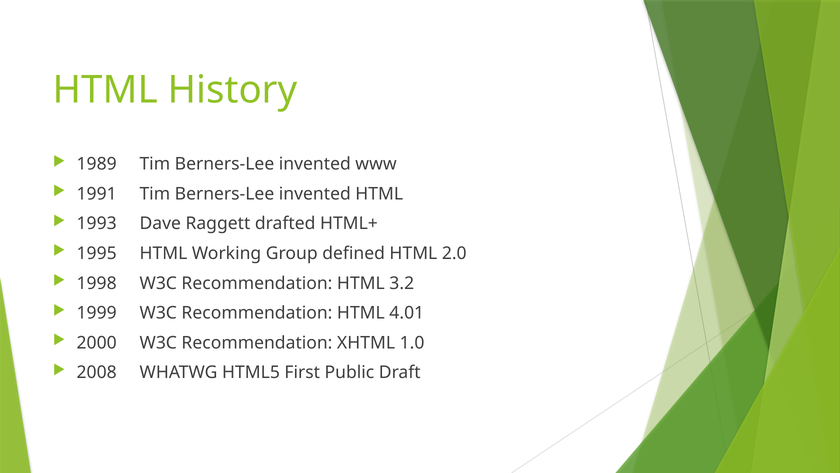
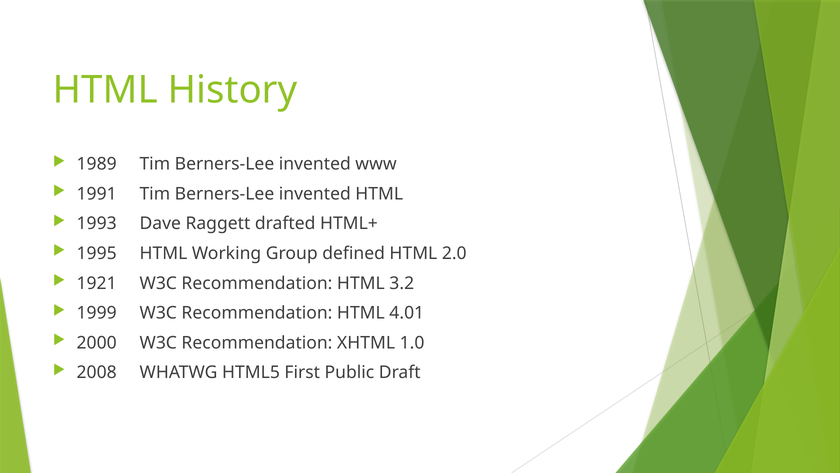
1998: 1998 -> 1921
